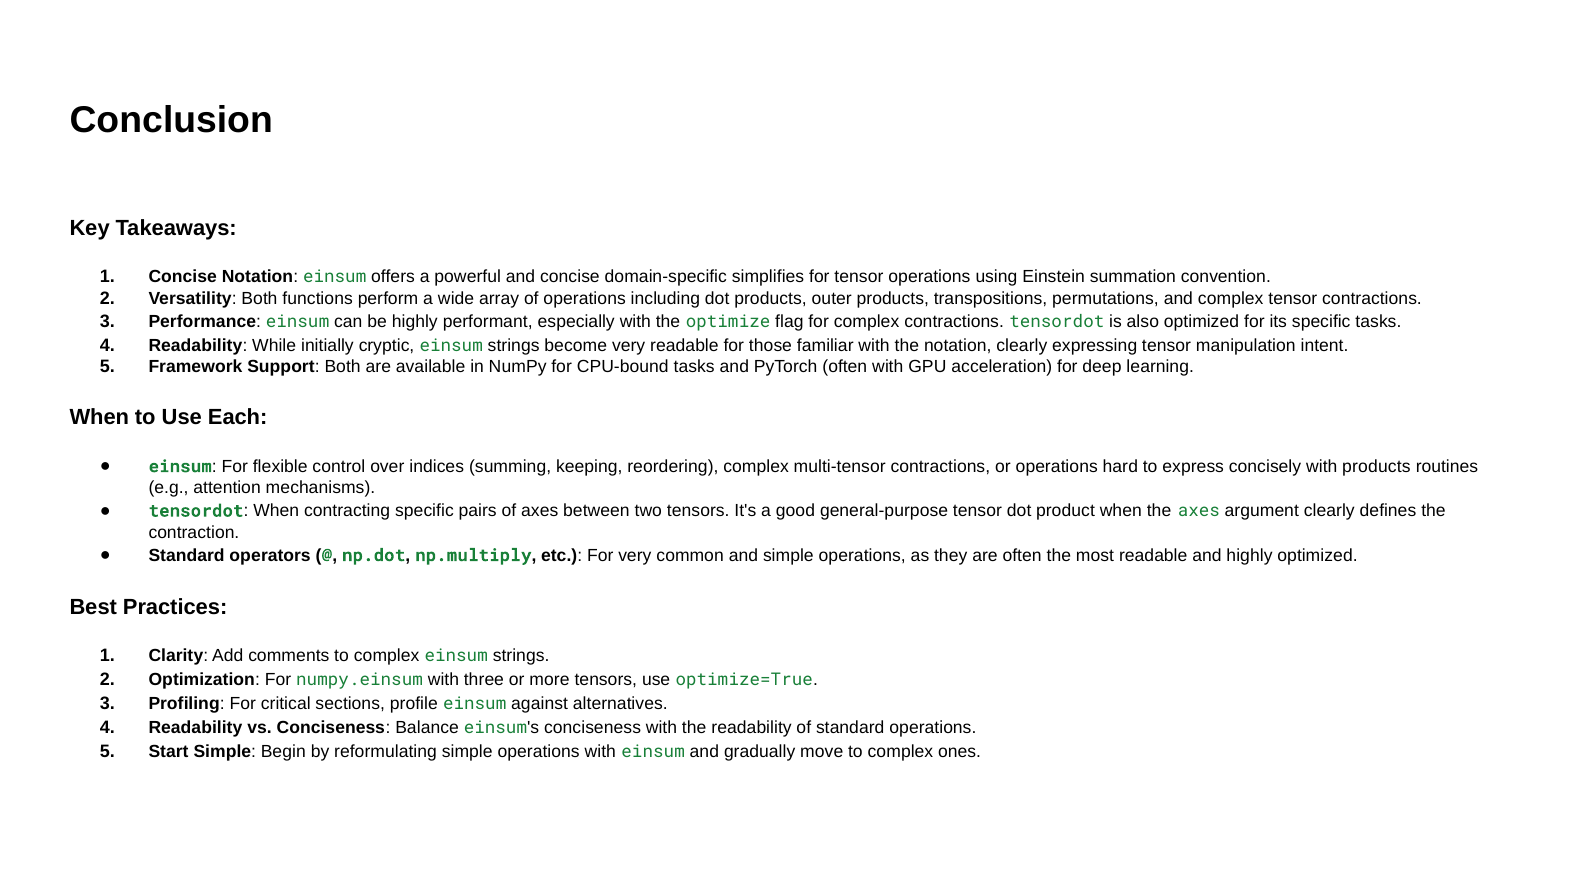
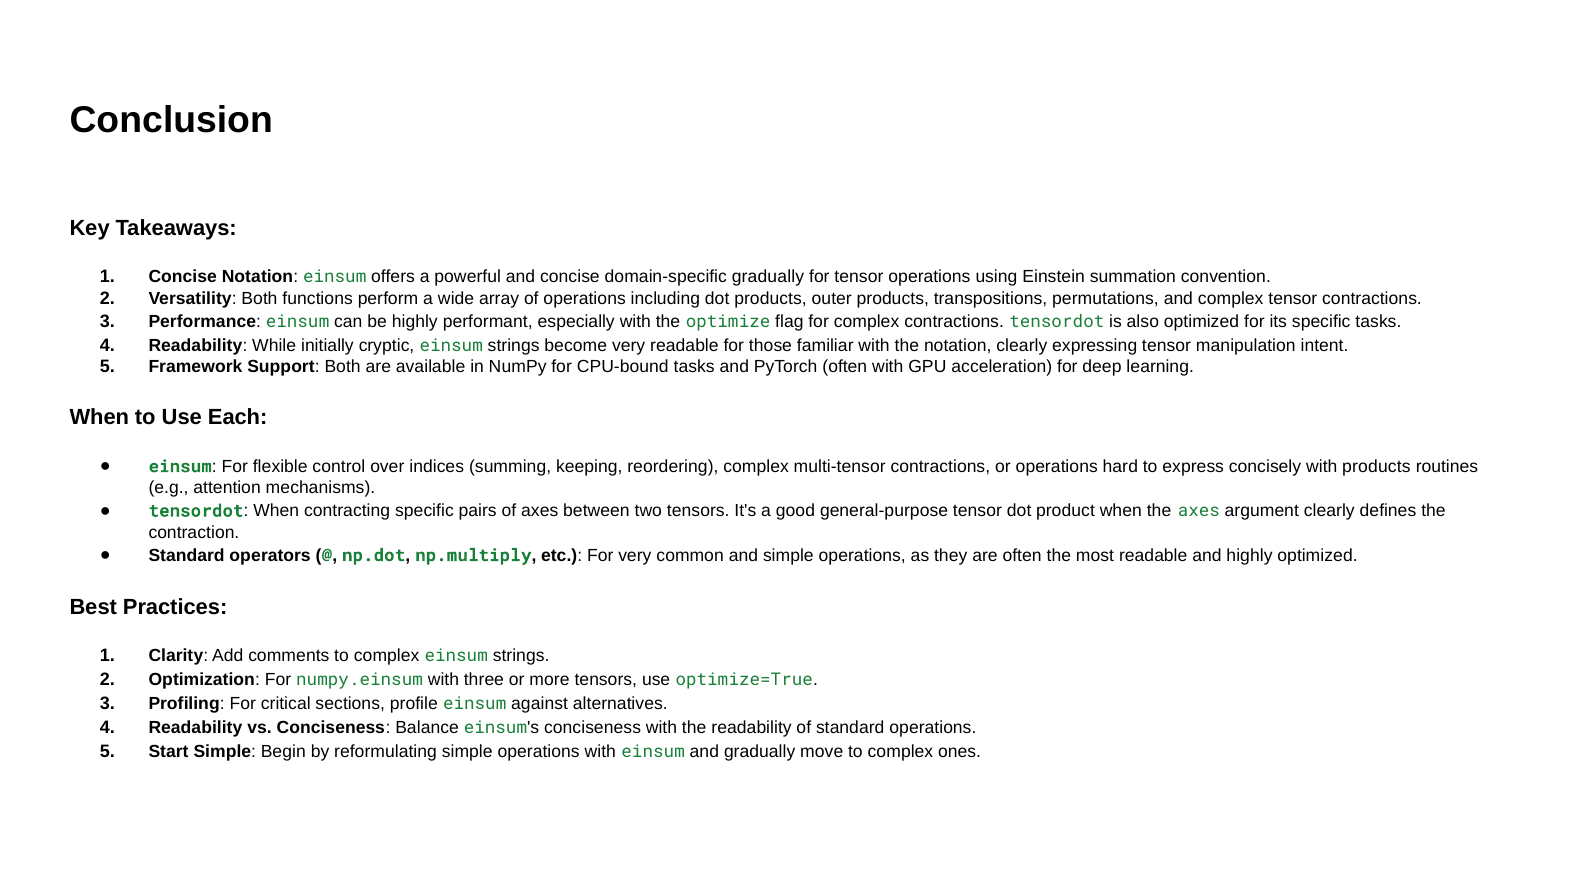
domain-specific simplifies: simplifies -> gradually
